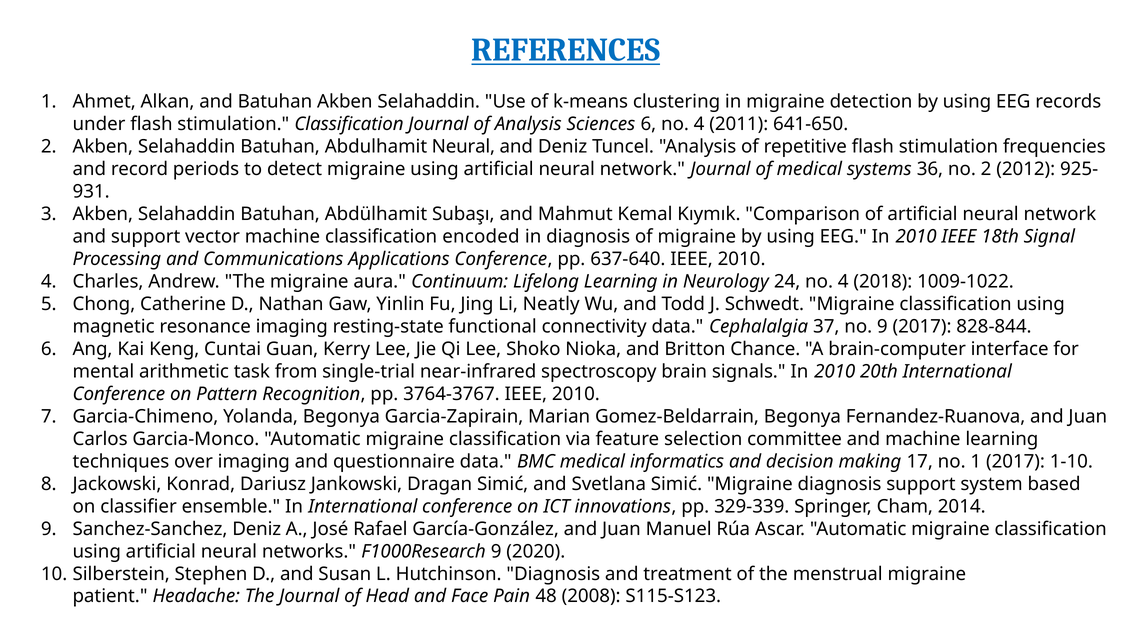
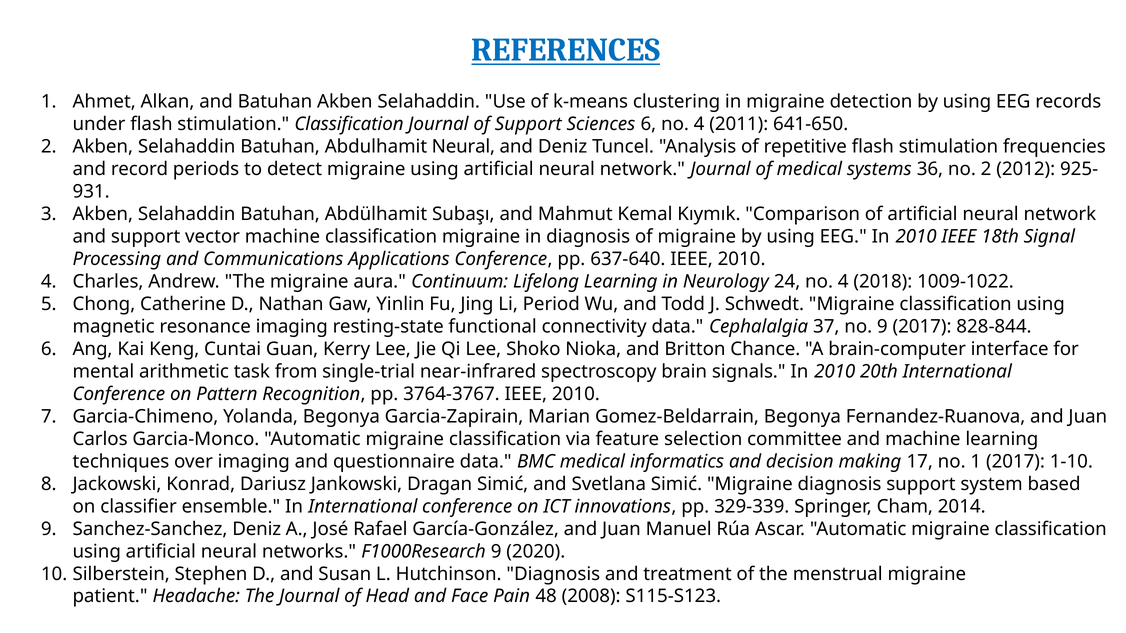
of Analysis: Analysis -> Support
classification encoded: encoded -> migraine
Neatly: Neatly -> Period
